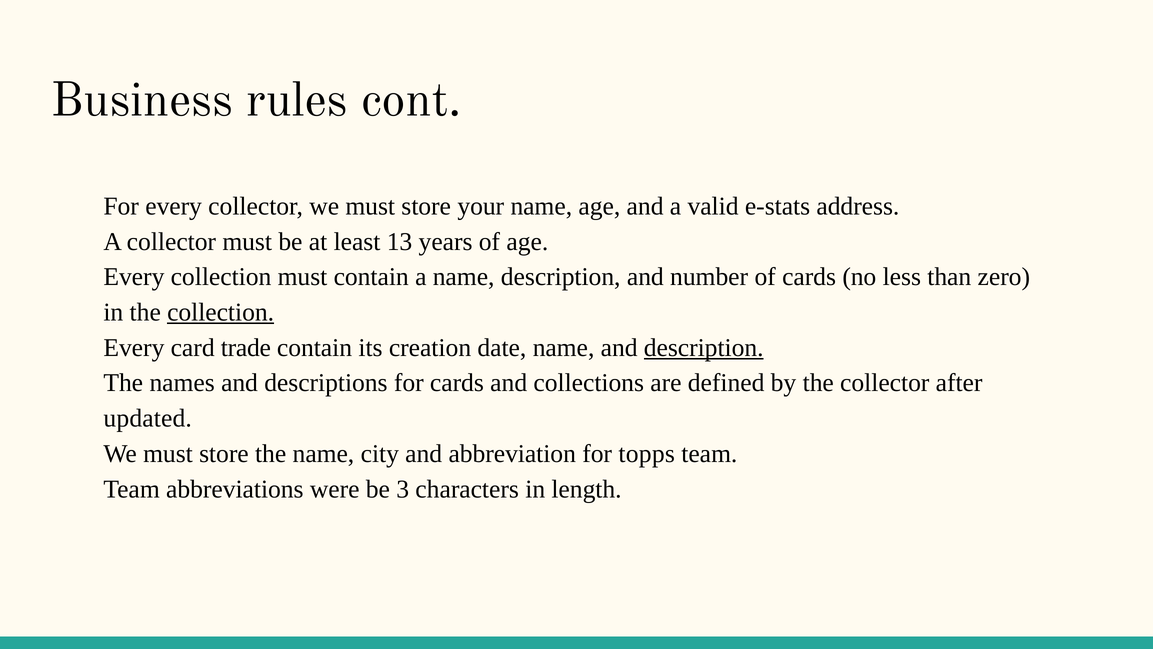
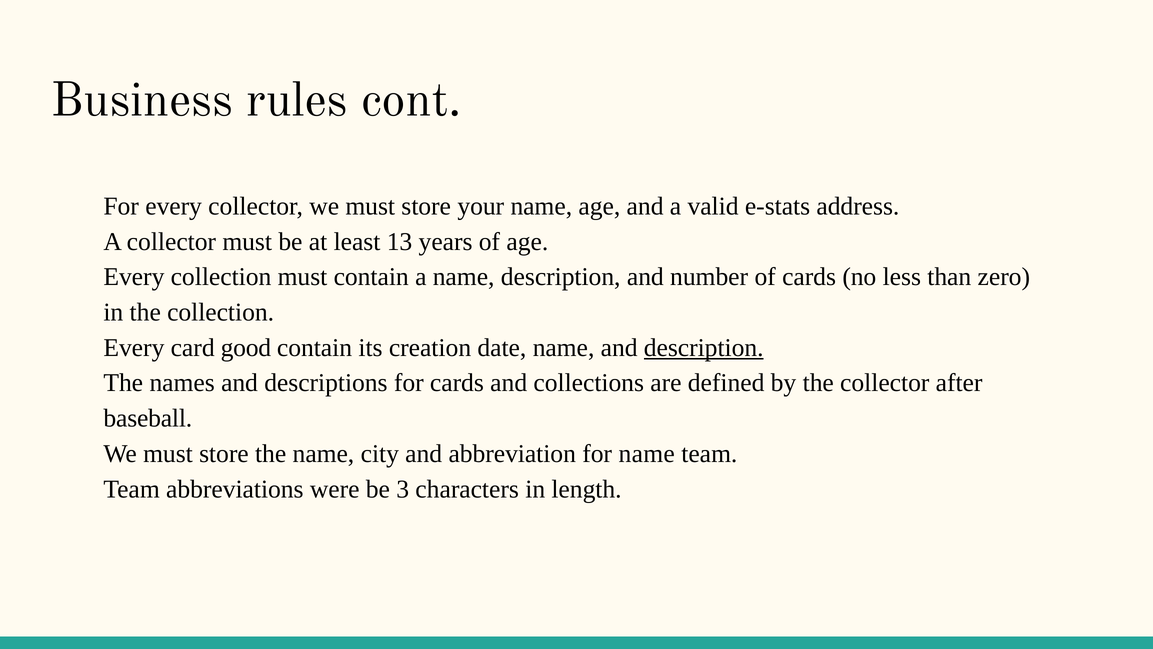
collection at (221, 312) underline: present -> none
trade: trade -> good
updated: updated -> baseball
for topps: topps -> name
